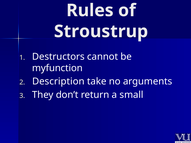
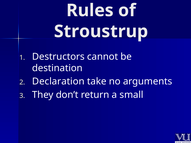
myfunction: myfunction -> destination
Description: Description -> Declaration
